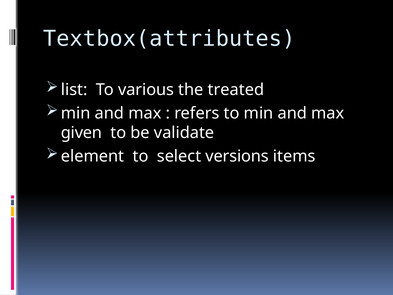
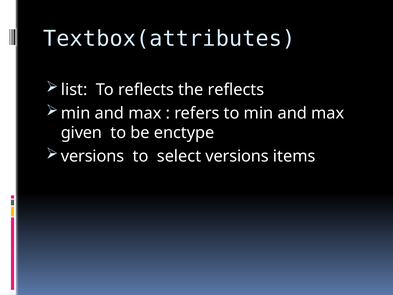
To various: various -> reflects
the treated: treated -> reflects
validate: validate -> enctype
element at (92, 156): element -> versions
